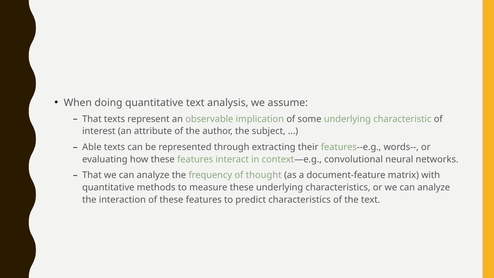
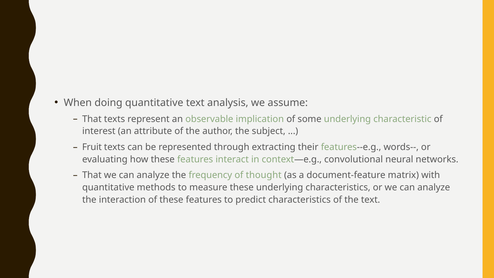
Able: Able -> Fruit
